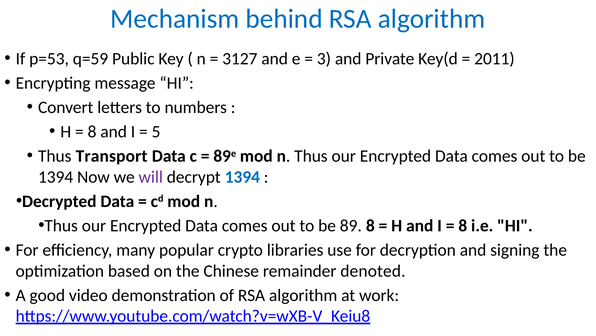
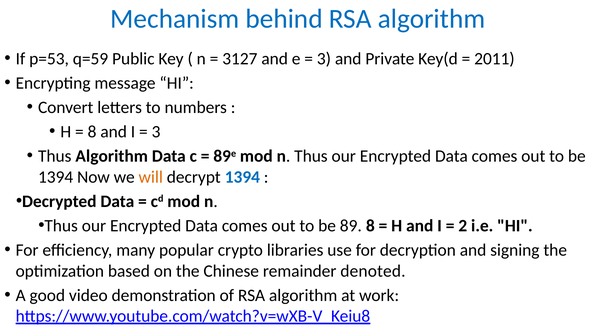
5 at (156, 131): 5 -> 3
Thus Transport: Transport -> Algorithm
will colour: purple -> orange
8 at (463, 225): 8 -> 2
